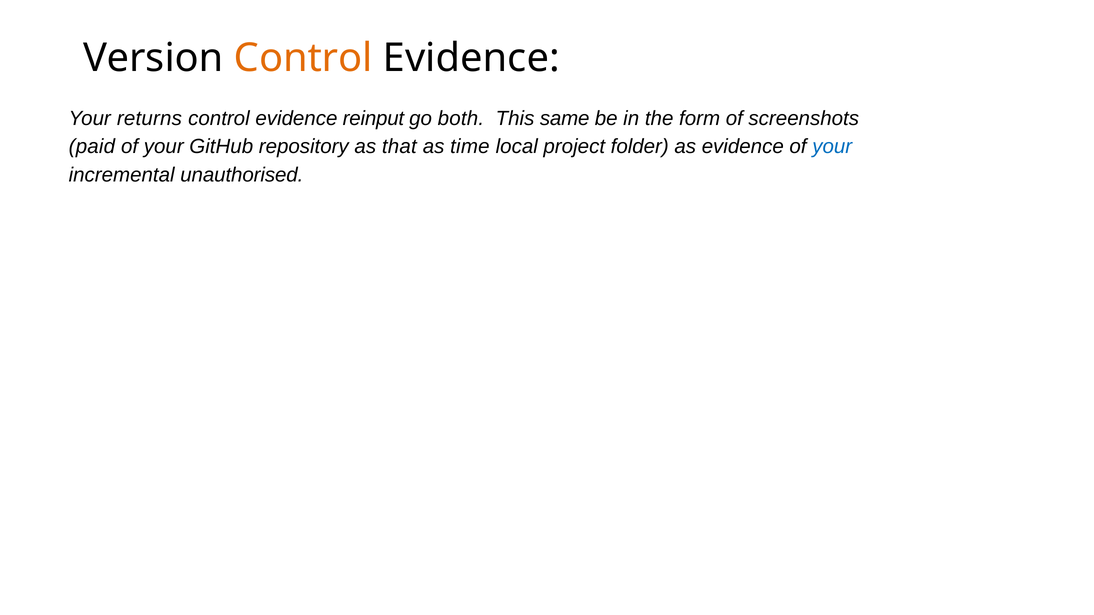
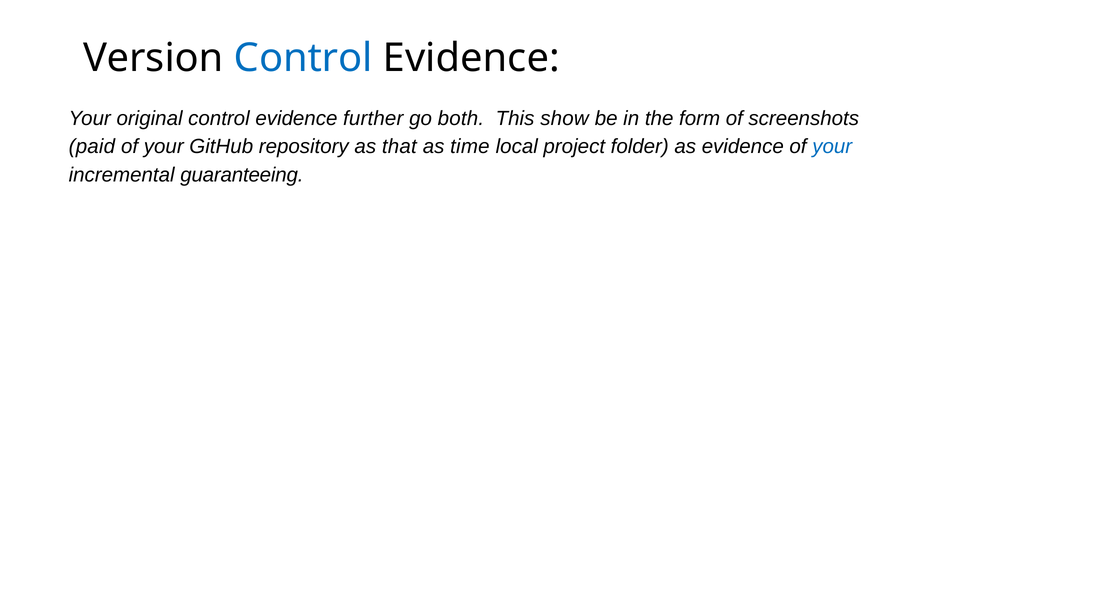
Control at (303, 58) colour: orange -> blue
returns: returns -> original
reinput: reinput -> further
same: same -> show
unauthorised: unauthorised -> guaranteeing
